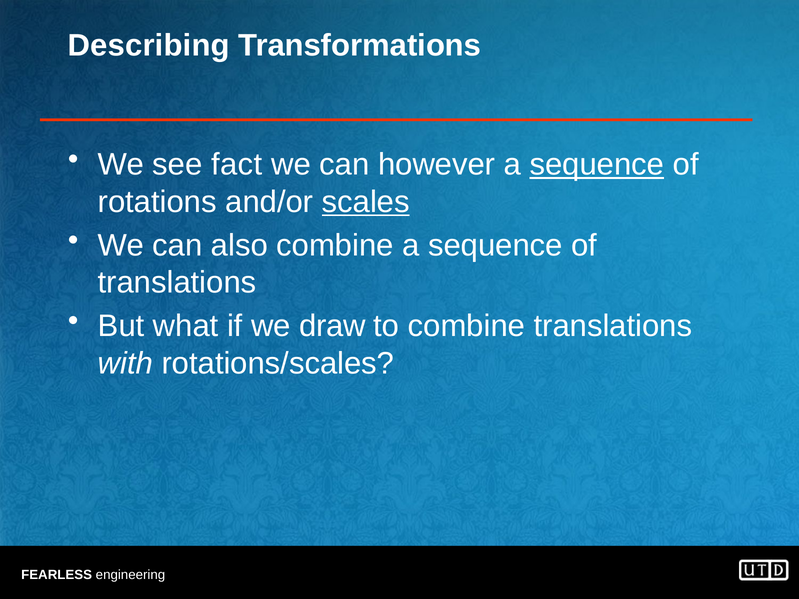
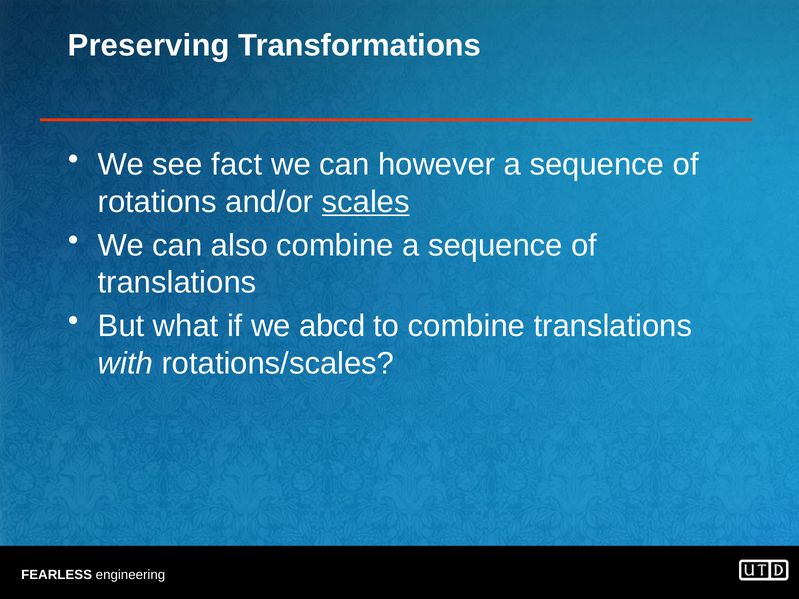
Describing: Describing -> Preserving
sequence at (597, 165) underline: present -> none
draw: draw -> abcd
